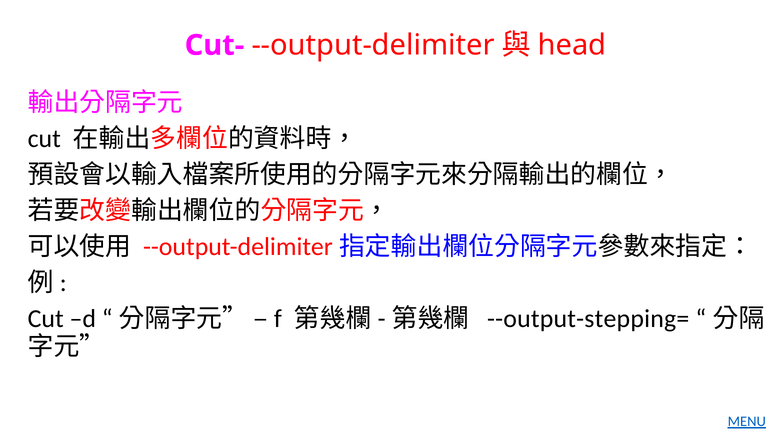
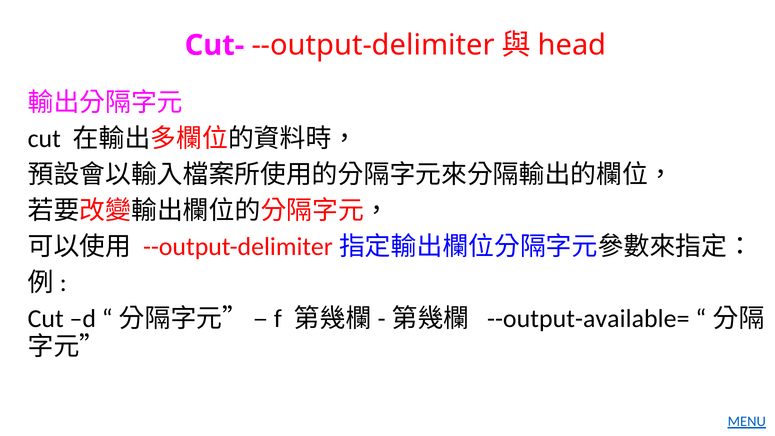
--output-stepping=: --output-stepping= -> --output-available=
